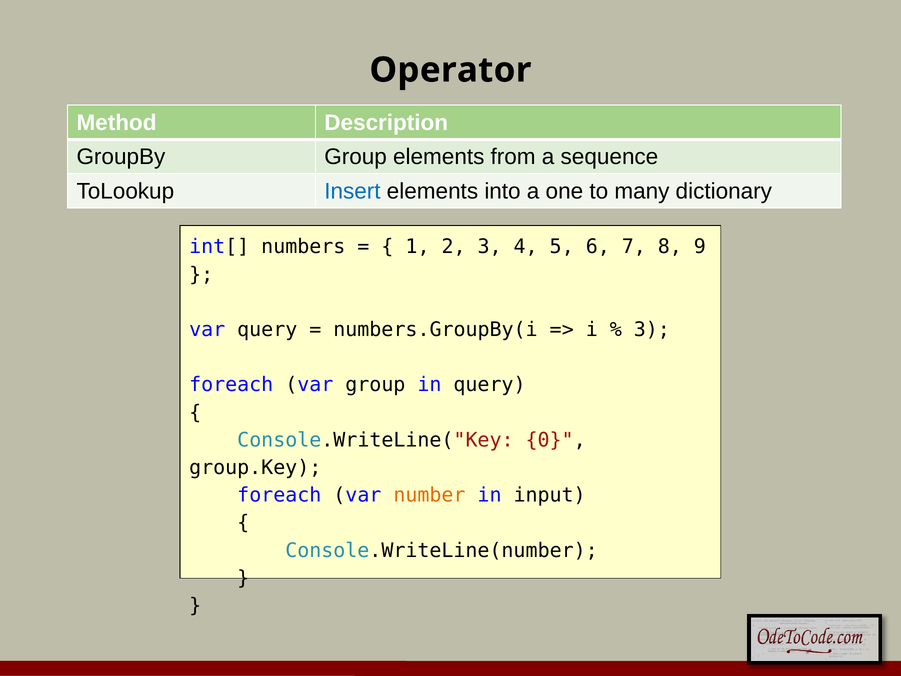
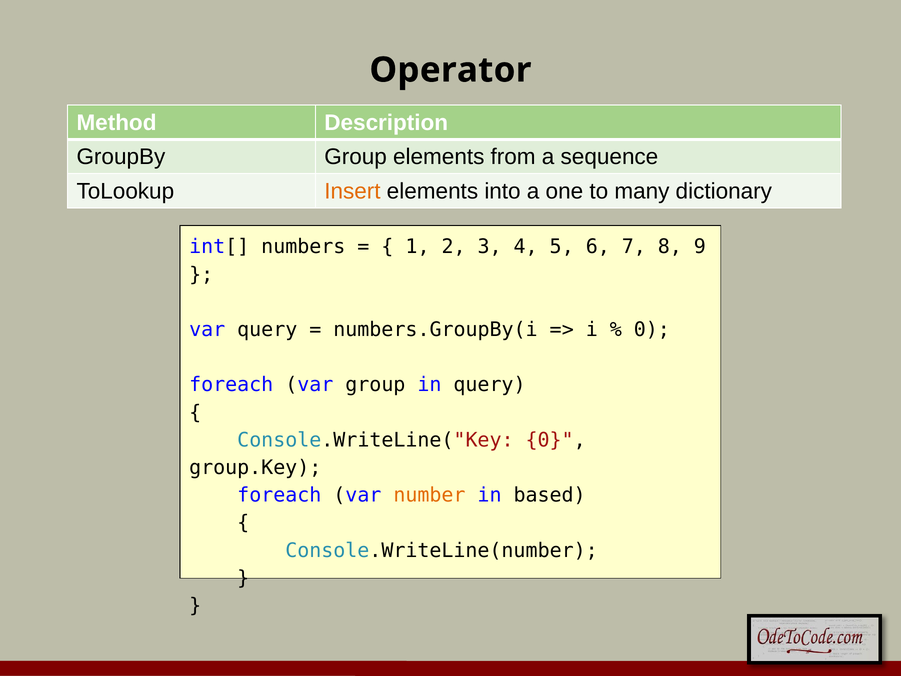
Insert colour: blue -> orange
3 at (652, 329): 3 -> 0
input: input -> based
